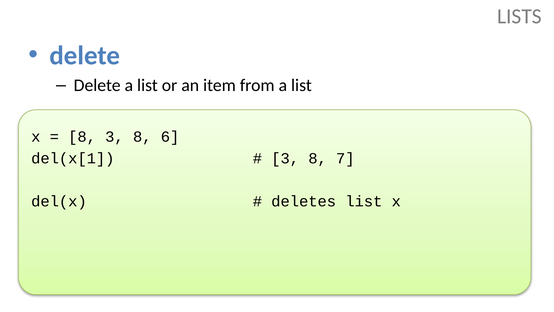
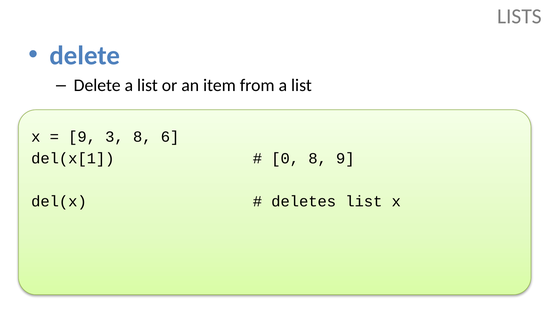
8 at (82, 137): 8 -> 9
3 at (285, 158): 3 -> 0
8 7: 7 -> 9
